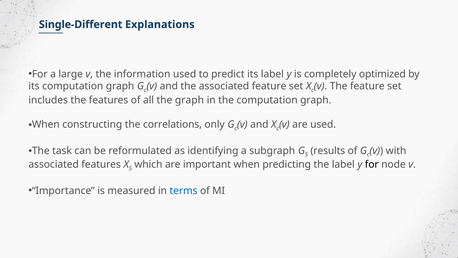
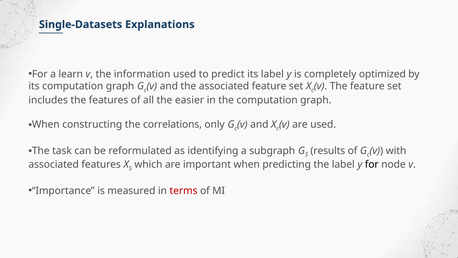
Single-Different: Single-Different -> Single-Datasets
large: large -> learn
the graph: graph -> easier
terms colour: blue -> red
